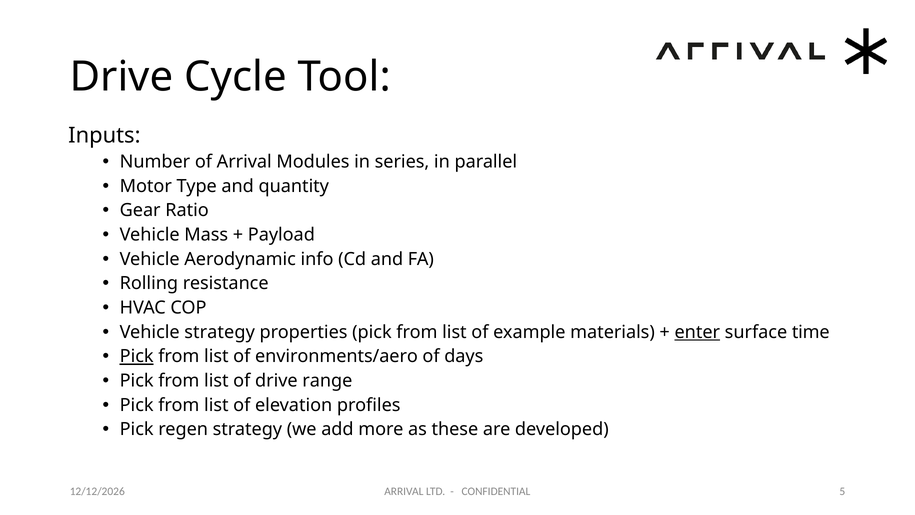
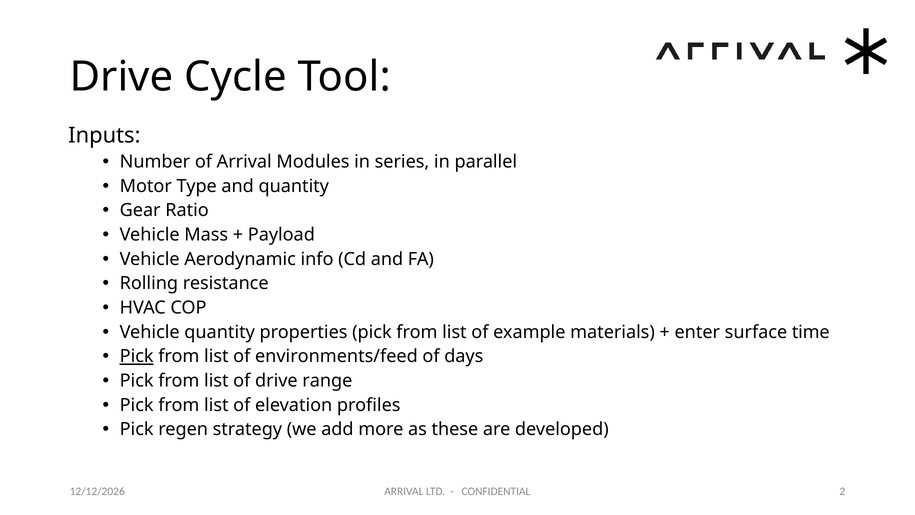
Vehicle strategy: strategy -> quantity
enter underline: present -> none
environments/aero: environments/aero -> environments/feed
5: 5 -> 2
